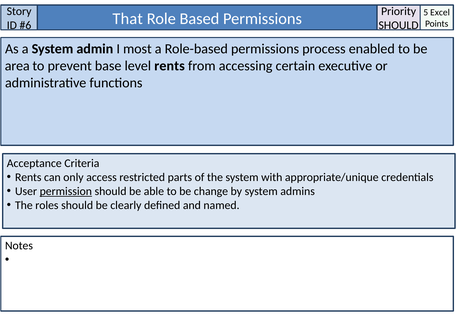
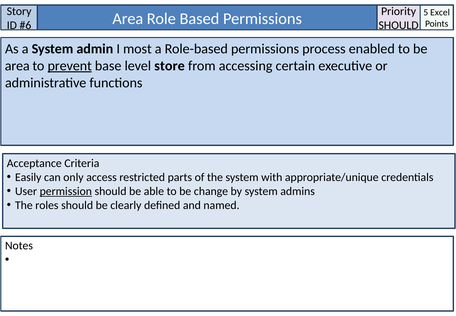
That at (128, 19): That -> Area
prevent underline: none -> present
level rents: rents -> store
Rents at (28, 177): Rents -> Easily
